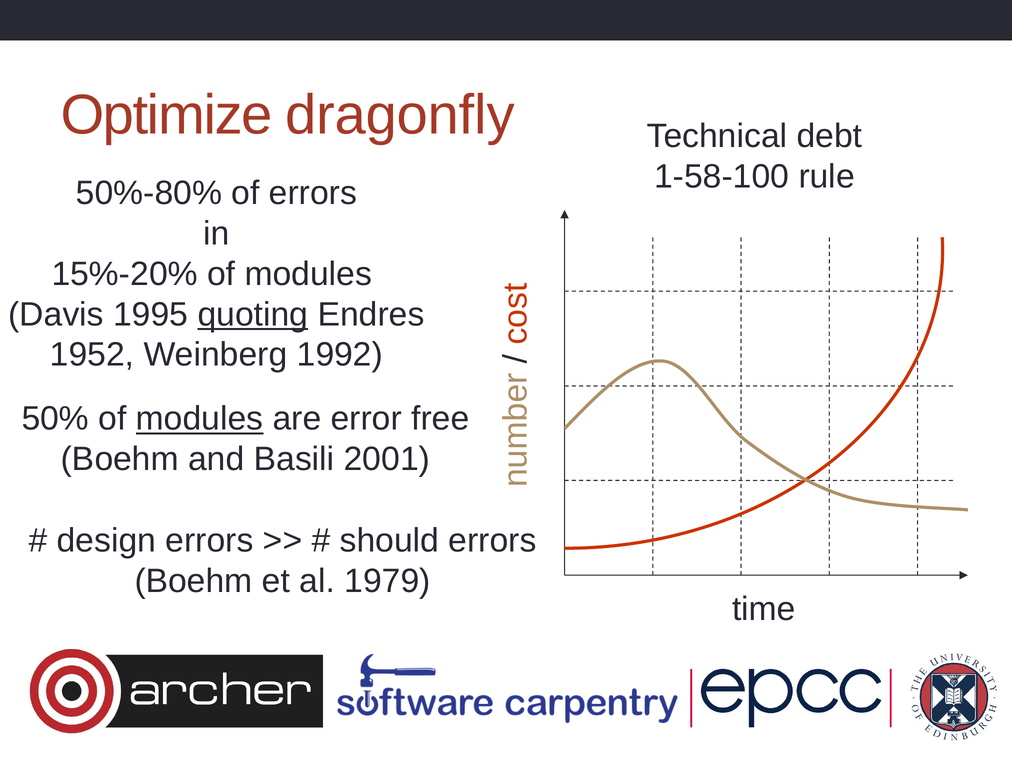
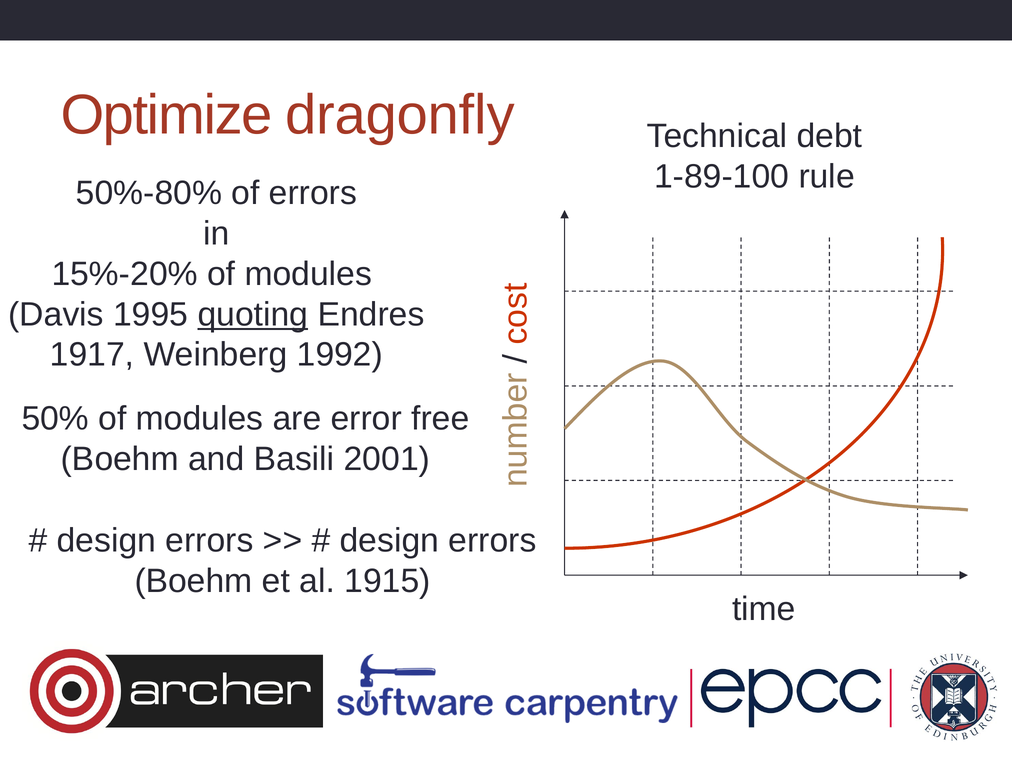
1-58-100: 1-58-100 -> 1-89-100
1952: 1952 -> 1917
modules at (200, 419) underline: present -> none
should at (389, 541): should -> design
1979: 1979 -> 1915
